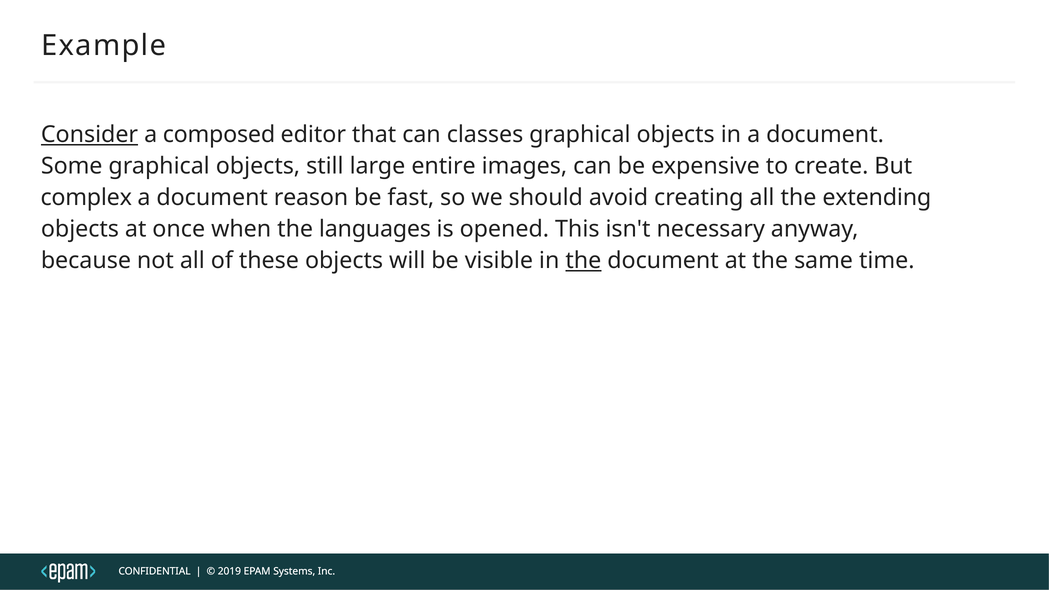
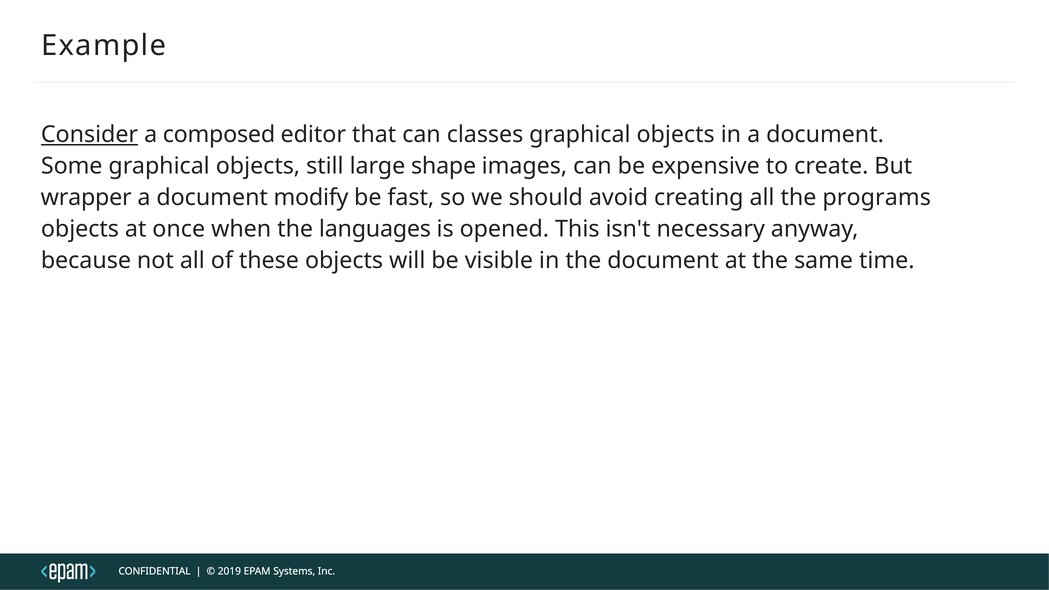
entire: entire -> shape
complex: complex -> wrapper
reason: reason -> modify
extending: extending -> programs
the at (583, 261) underline: present -> none
